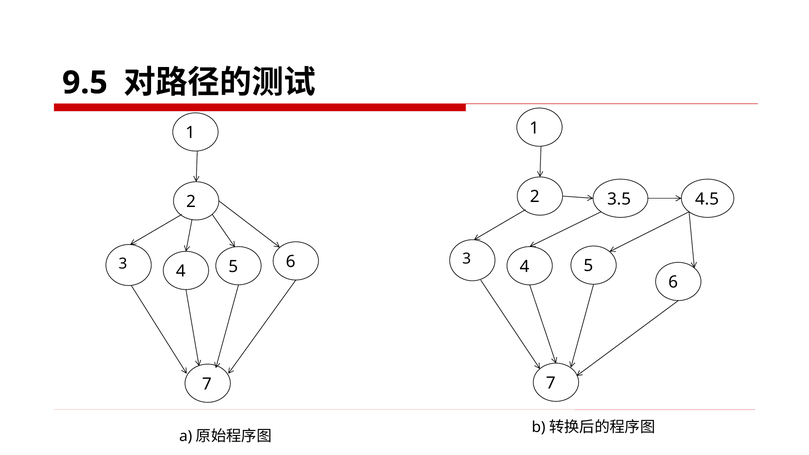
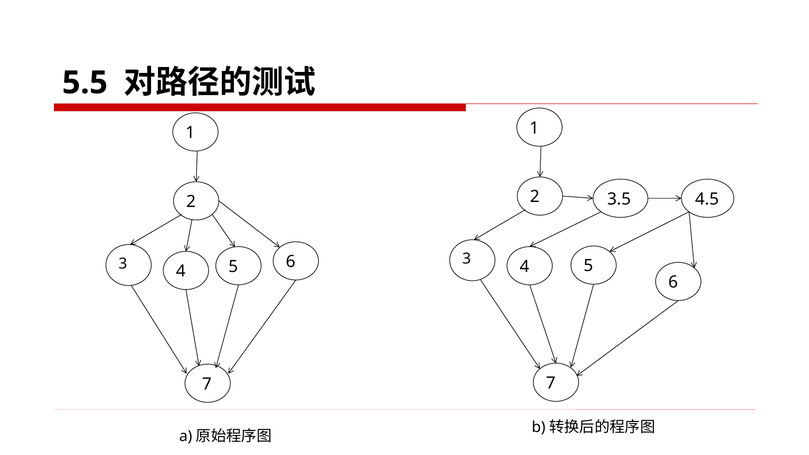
9.5: 9.5 -> 5.5
